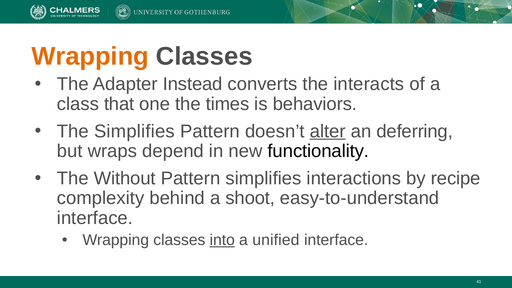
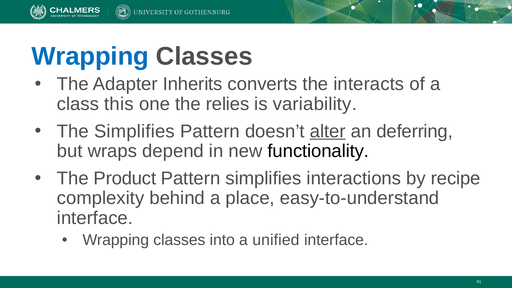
Wrapping at (90, 57) colour: orange -> blue
Instead: Instead -> Inherits
that: that -> this
times: times -> relies
behaviors: behaviors -> variability
Without: Without -> Product
shoot: shoot -> place
into underline: present -> none
